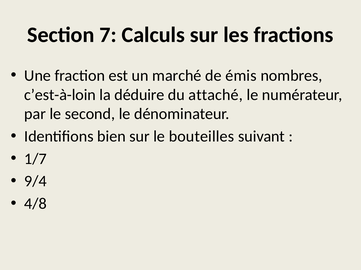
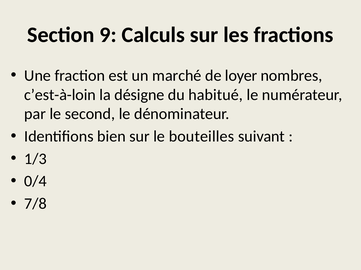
7: 7 -> 9
émis: émis -> loyer
déduire: déduire -> désigne
attaché: attaché -> habitué
1/7: 1/7 -> 1/3
9/4: 9/4 -> 0/4
4/8: 4/8 -> 7/8
